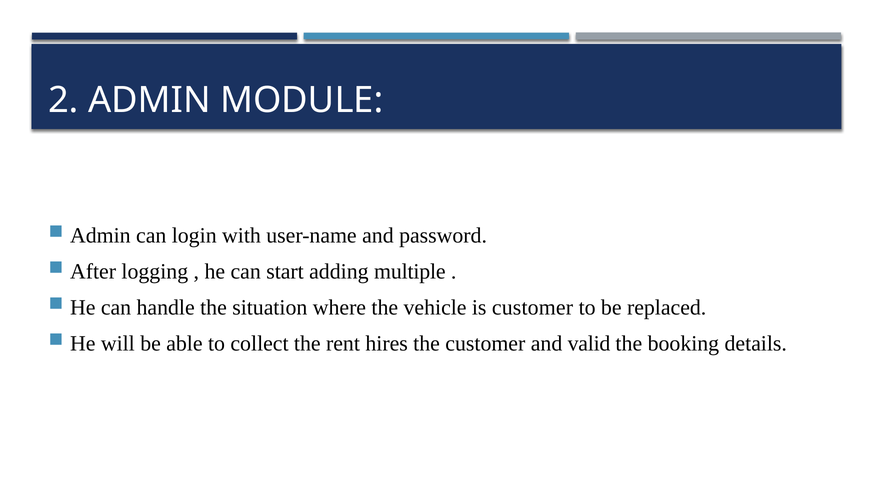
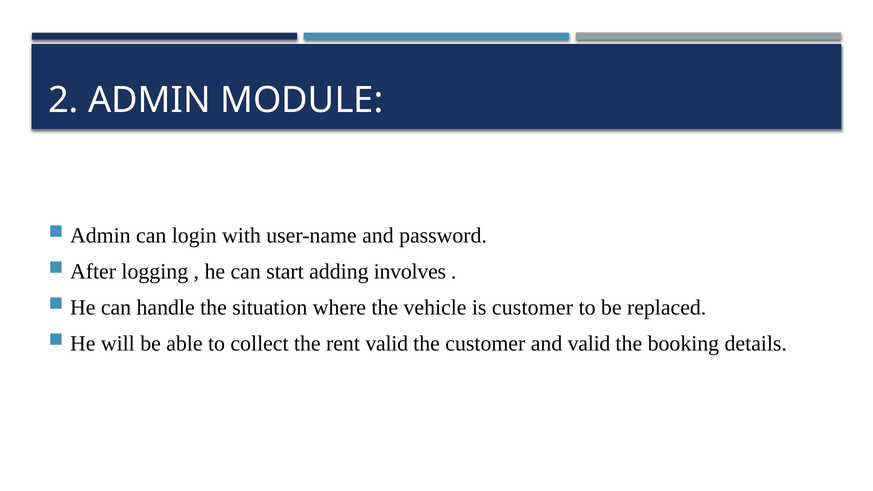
multiple: multiple -> involves
rent hires: hires -> valid
